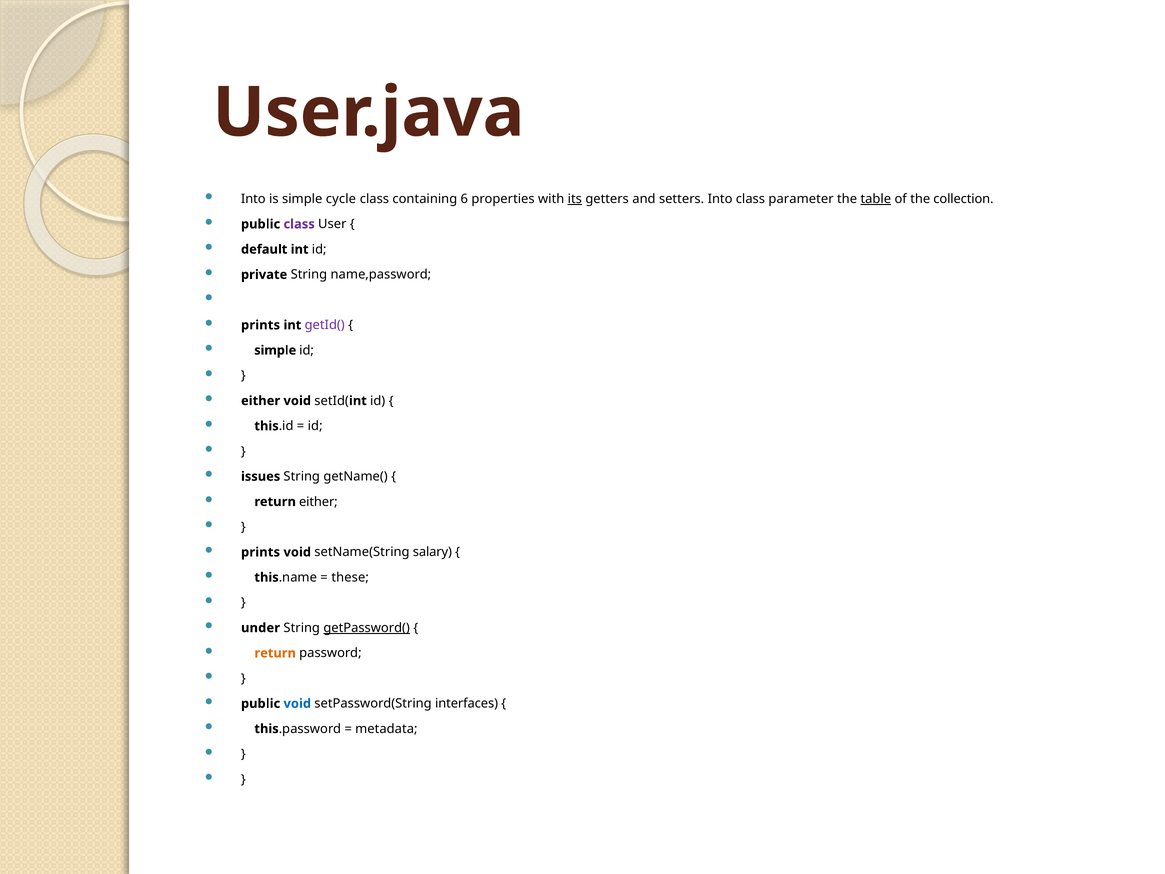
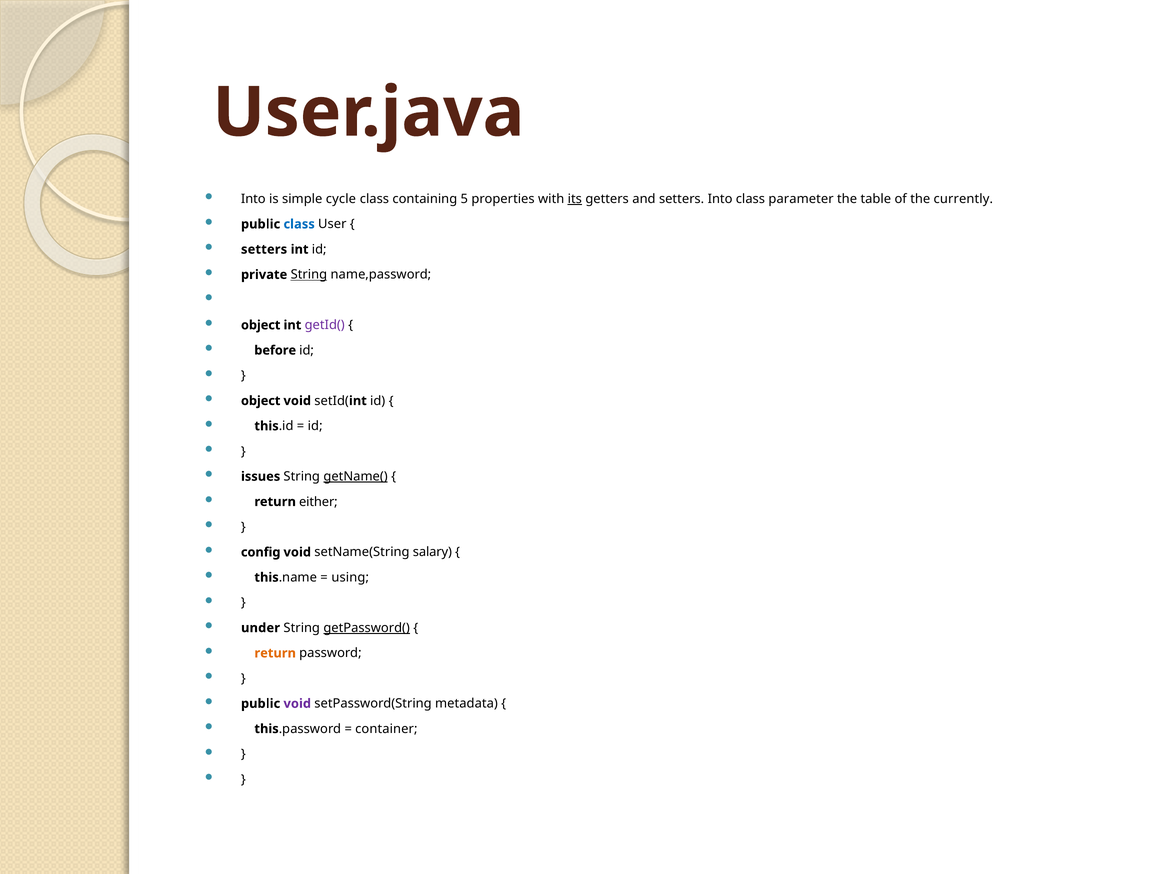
6: 6 -> 5
table underline: present -> none
collection: collection -> currently
class at (299, 224) colour: purple -> blue
default at (264, 249): default -> setters
String at (309, 275) underline: none -> present
prints at (261, 325): prints -> object
simple at (275, 350): simple -> before
either at (261, 401): either -> object
getName( underline: none -> present
prints at (261, 552): prints -> config
these: these -> using
void at (297, 703) colour: blue -> purple
interfaces: interfaces -> metadata
metadata: metadata -> container
